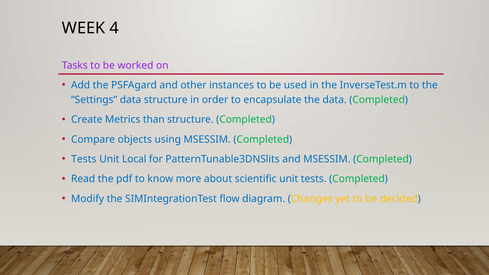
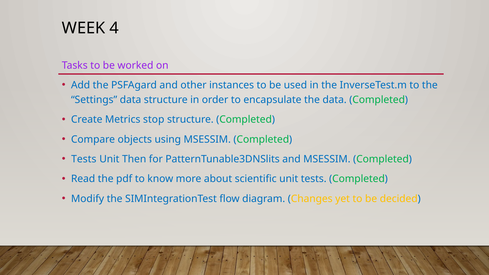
than: than -> stop
Local: Local -> Then
